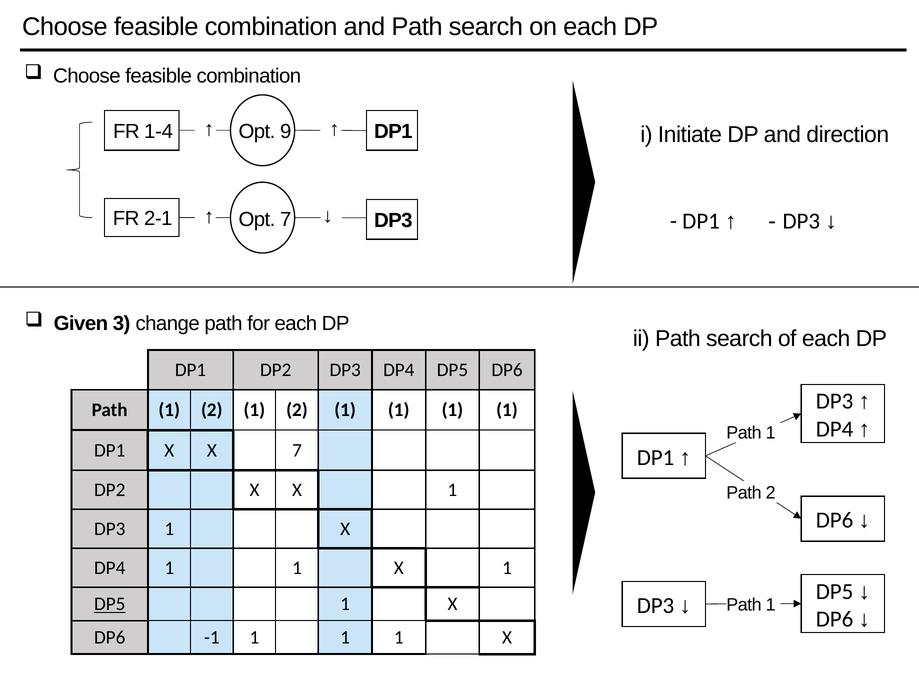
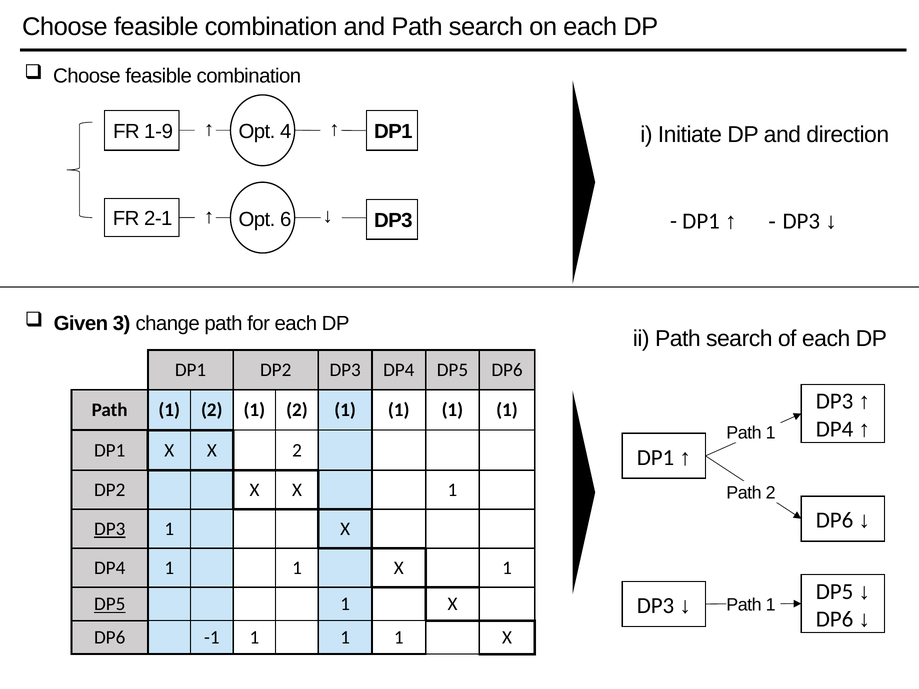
1-4: 1-4 -> 1-9
9: 9 -> 4
Opt 7: 7 -> 6
X 7: 7 -> 2
DP3 at (110, 529) underline: none -> present
